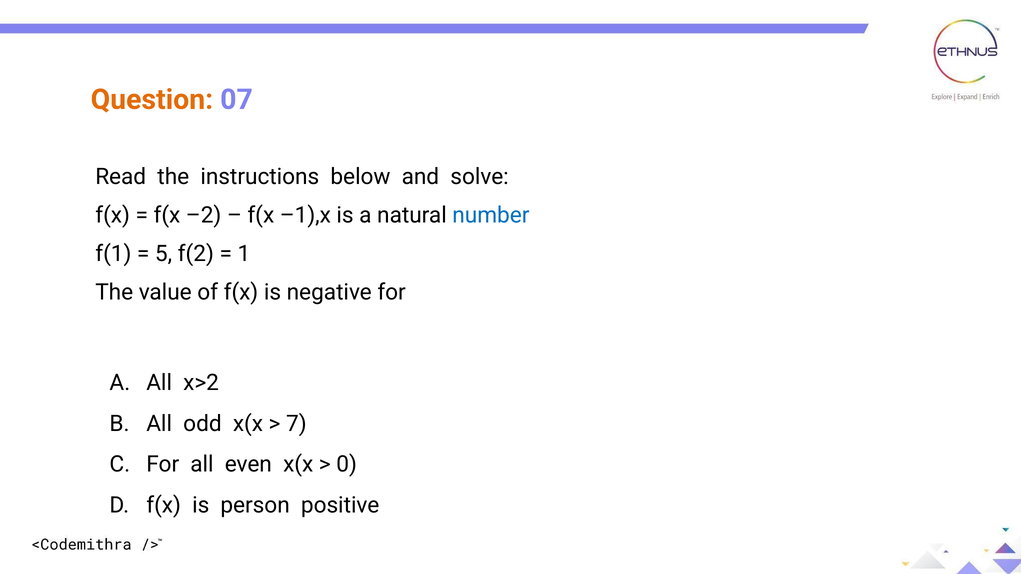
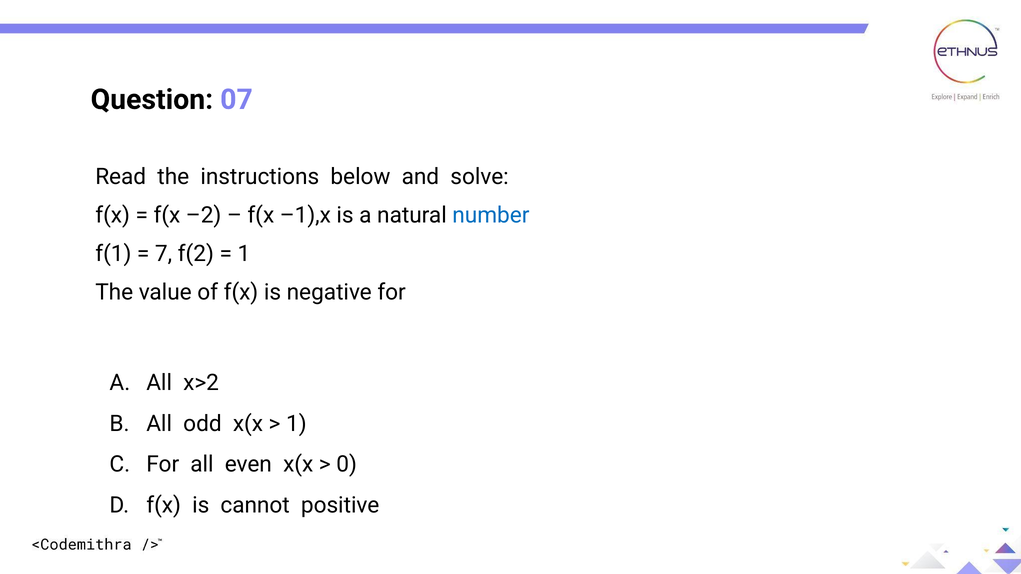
Question colour: orange -> black
5: 5 -> 7
7 at (296, 424): 7 -> 1
person: person -> cannot
